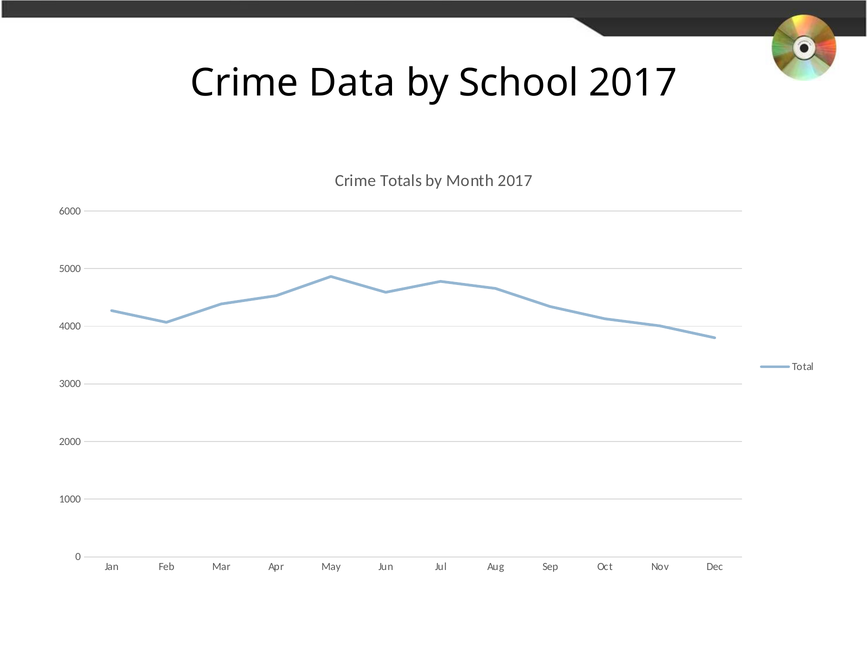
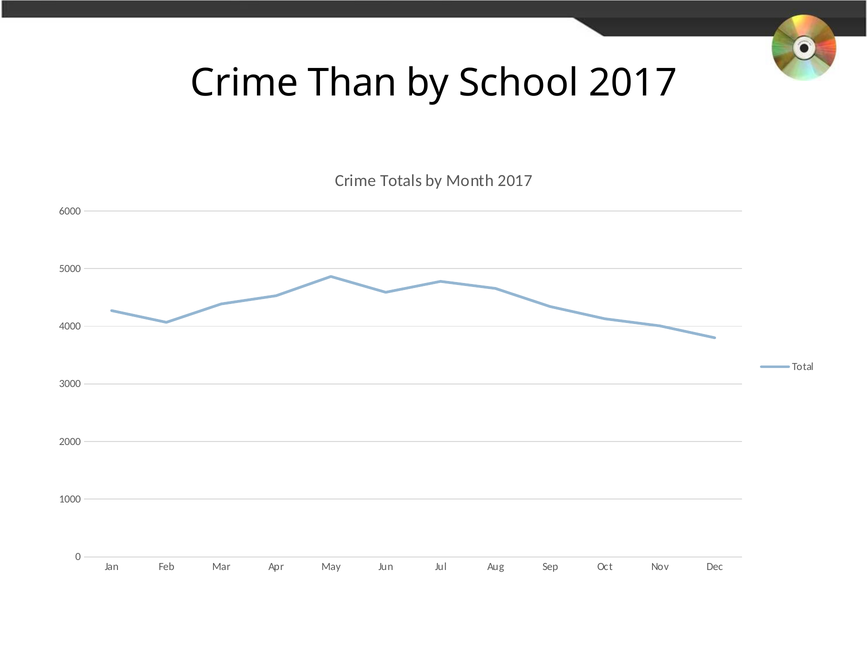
Data: Data -> Than
